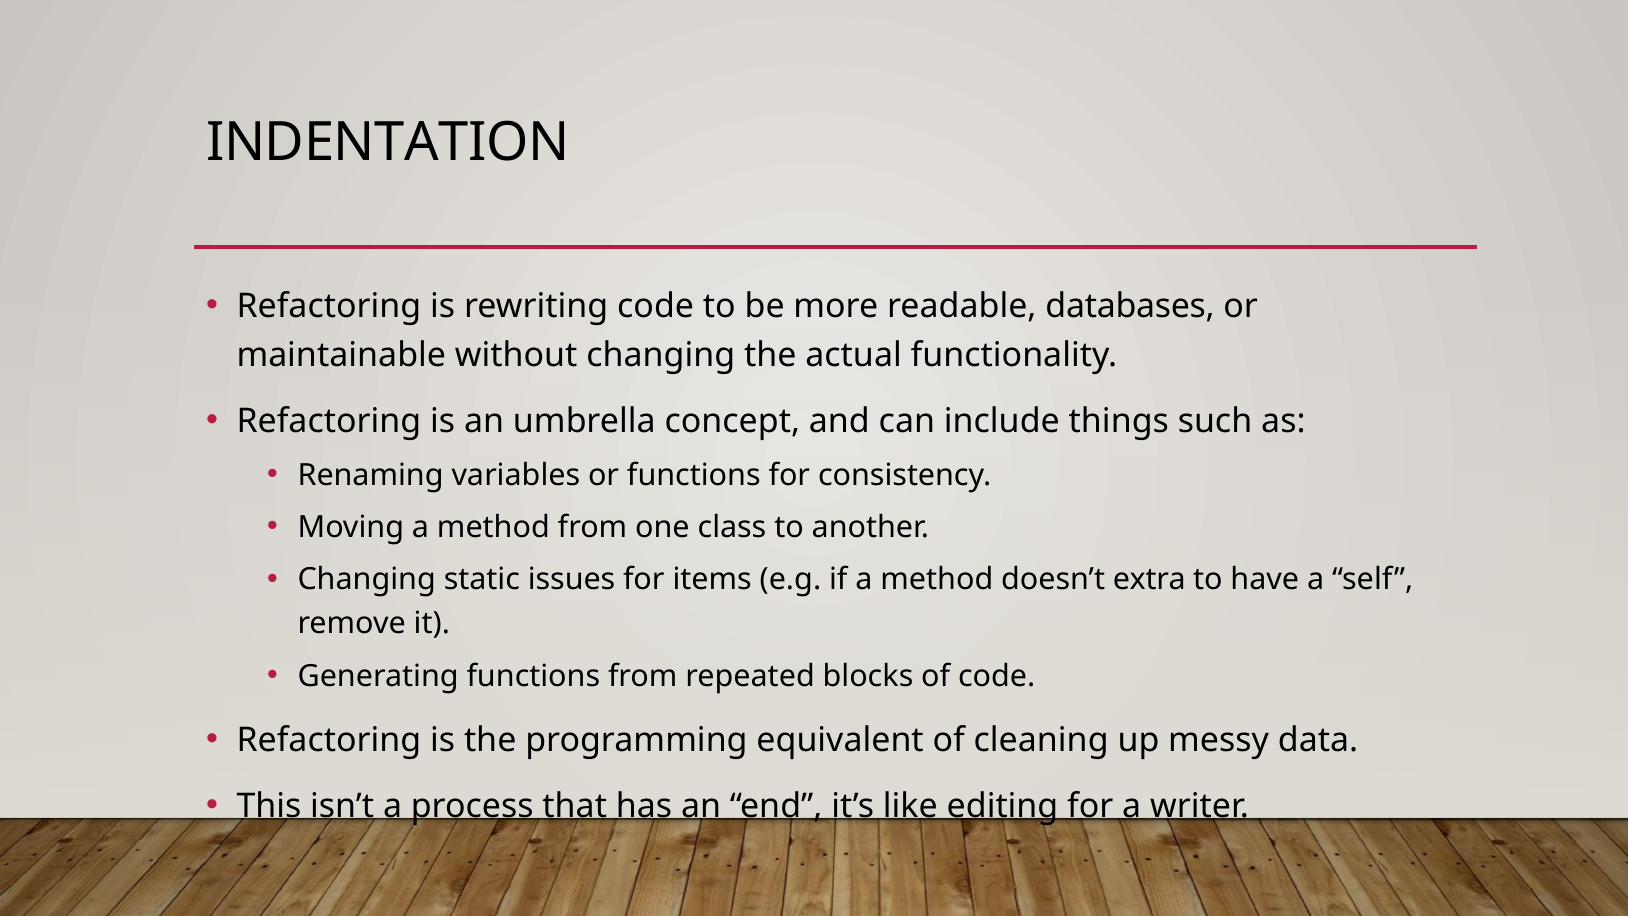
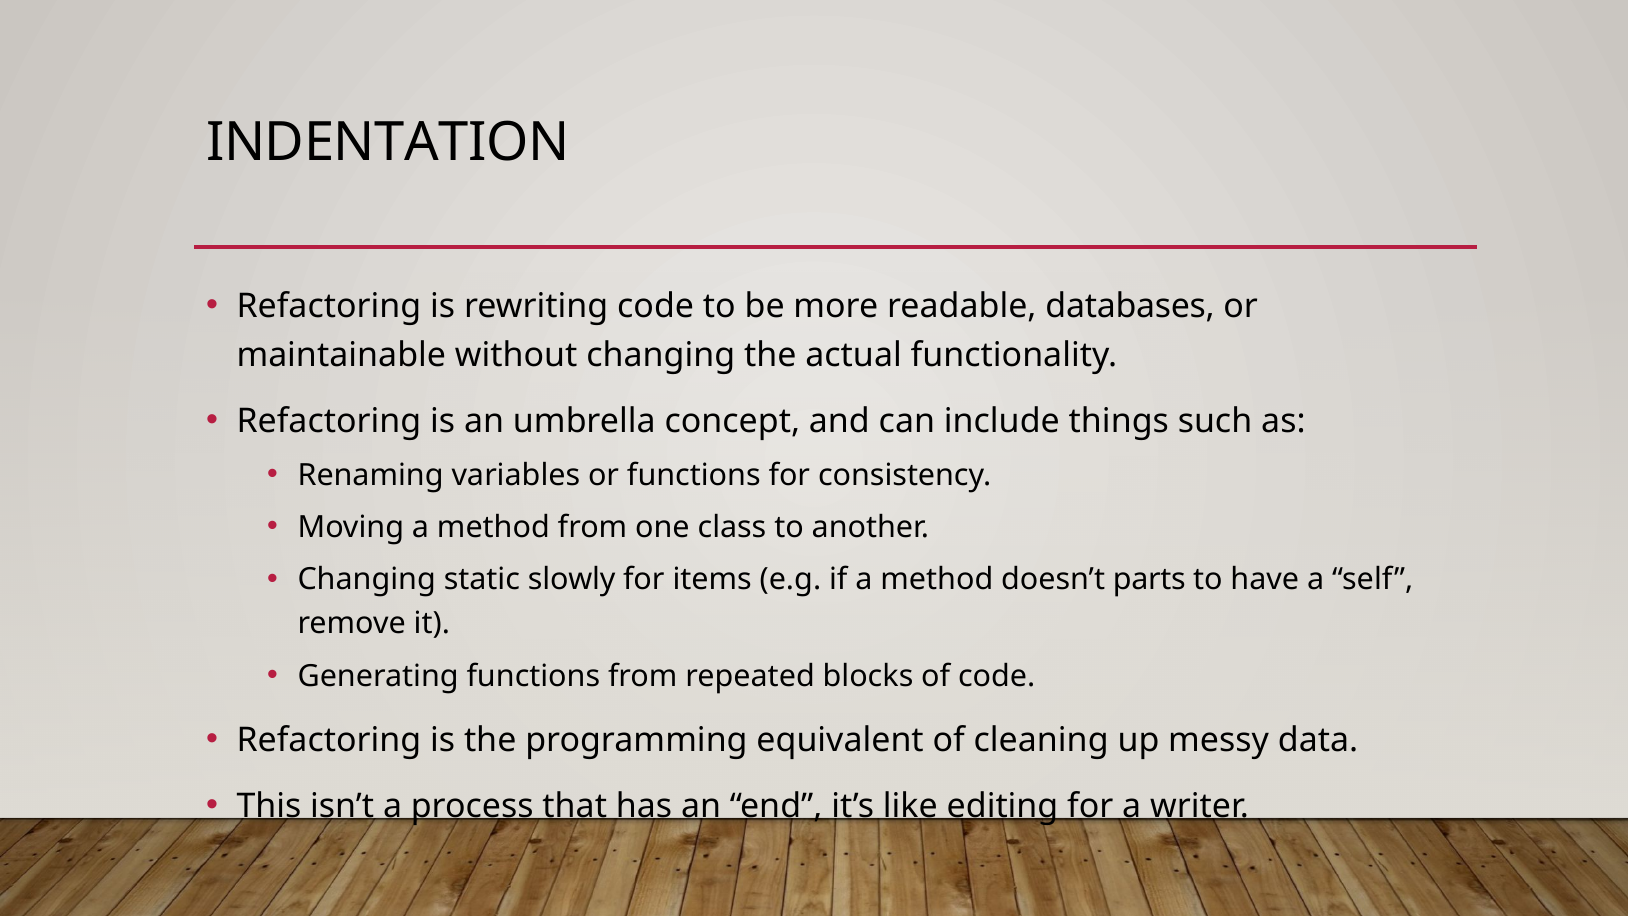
issues: issues -> slowly
extra: extra -> parts
